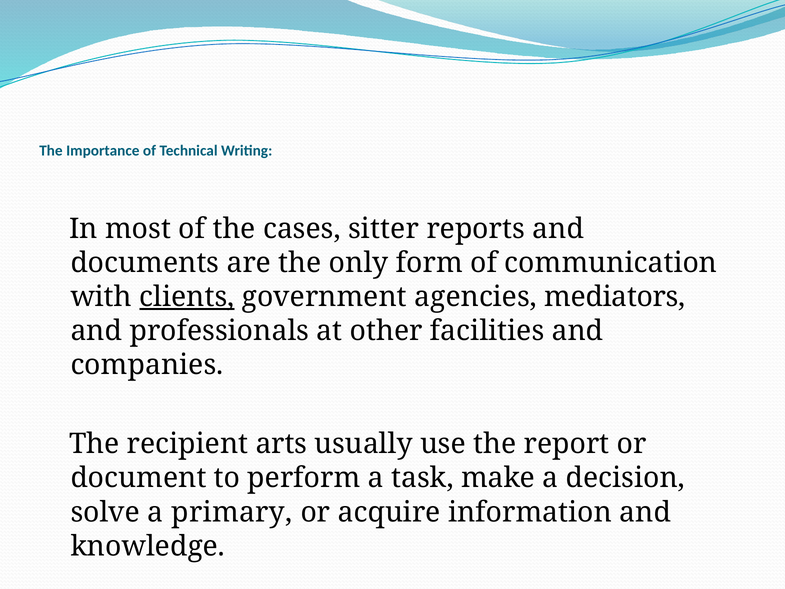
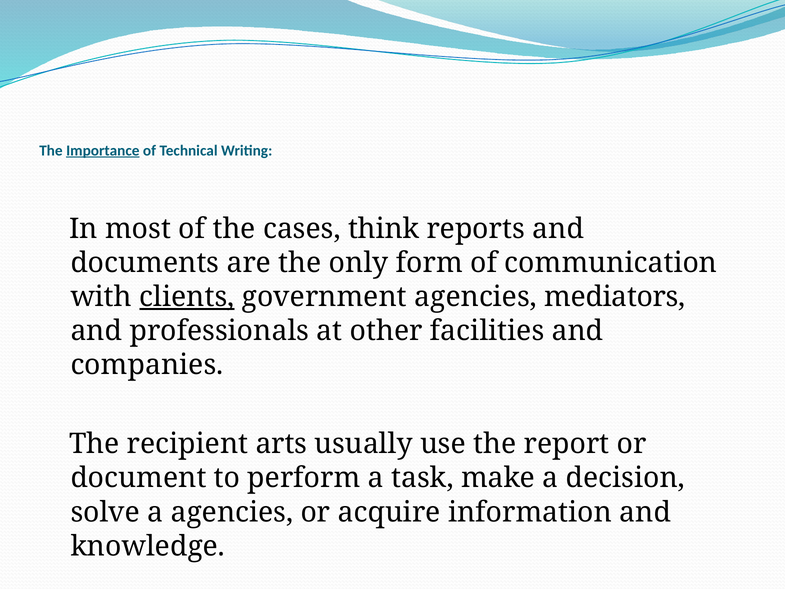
Importance underline: none -> present
sitter: sitter -> think
a primary: primary -> agencies
